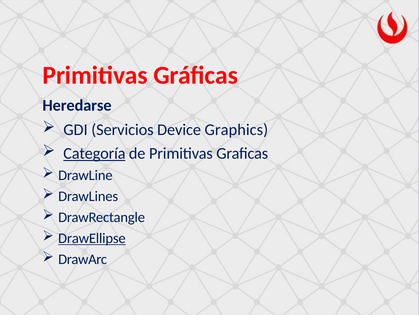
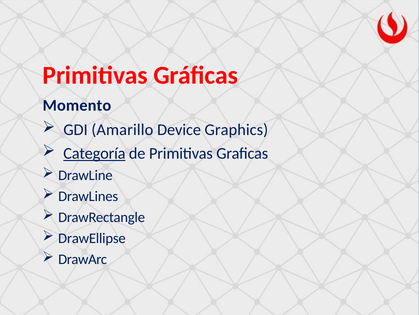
Heredarse: Heredarse -> Momento
Servicios: Servicios -> Amarillo
DrawEllipse underline: present -> none
